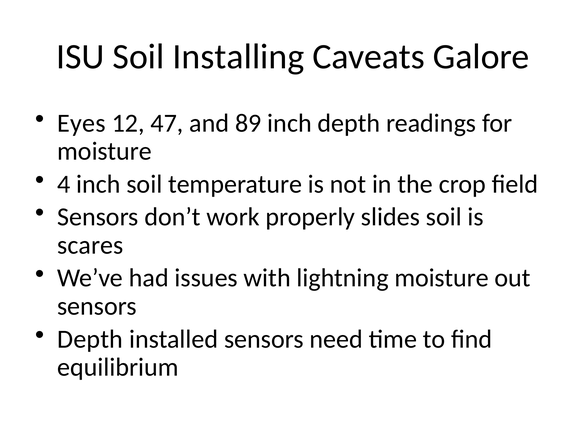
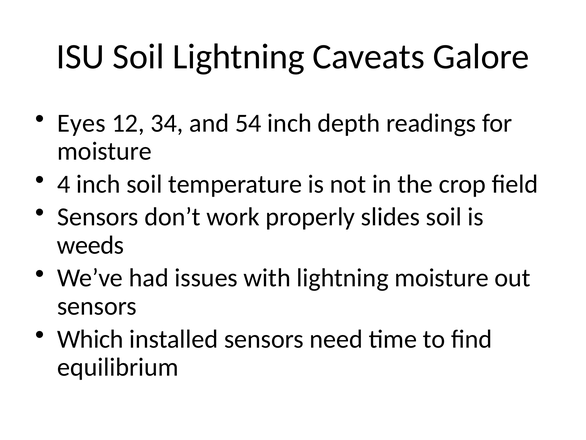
Soil Installing: Installing -> Lightning
47: 47 -> 34
89: 89 -> 54
scares: scares -> weeds
Depth at (90, 339): Depth -> Which
